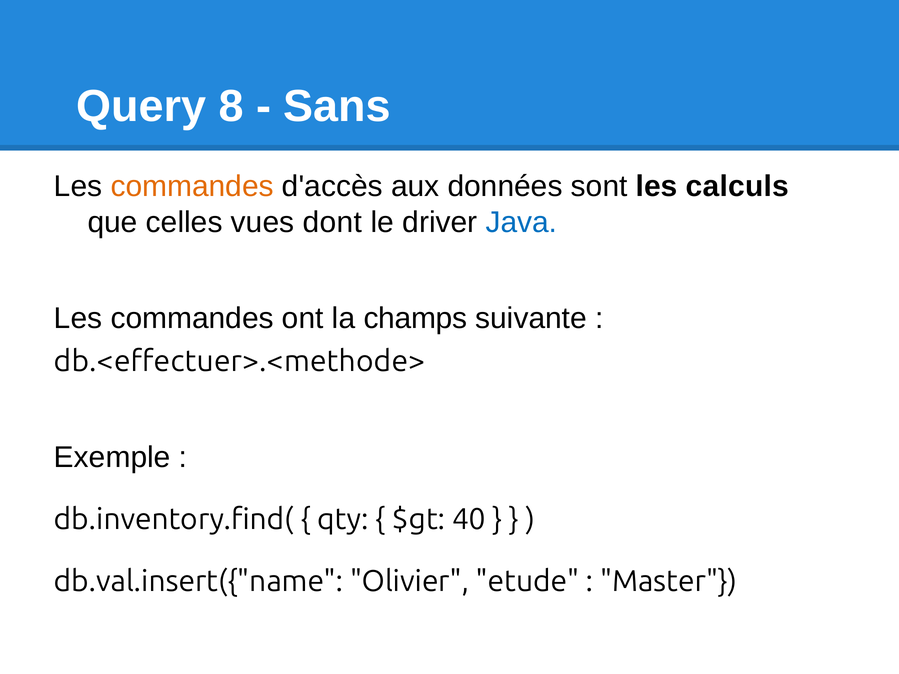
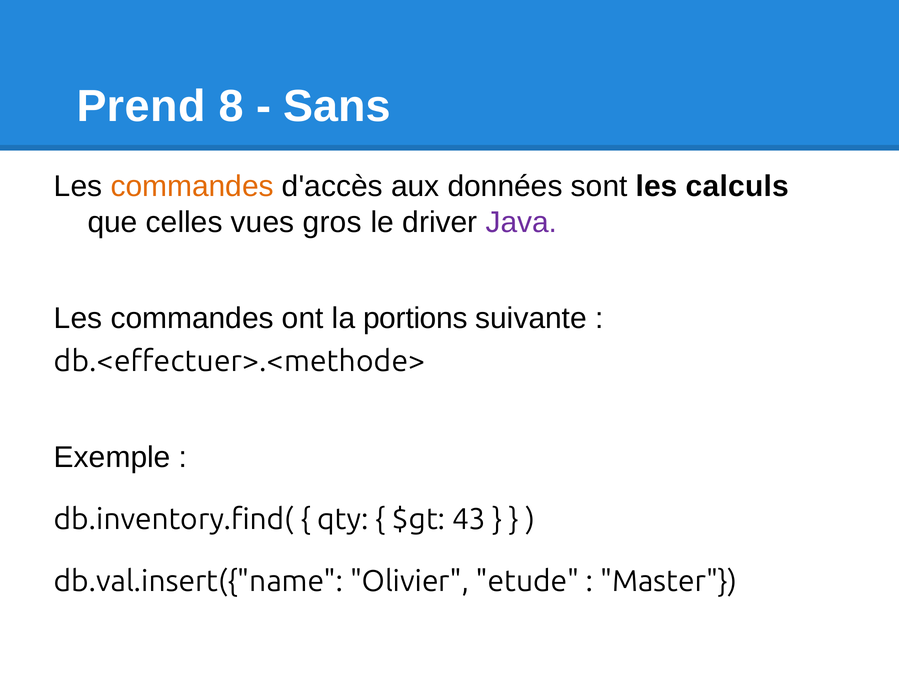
Query: Query -> Prend
dont: dont -> gros
Java colour: blue -> purple
champs: champs -> portions
40: 40 -> 43
